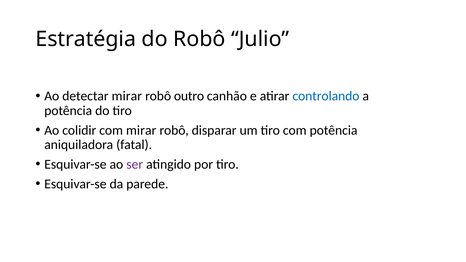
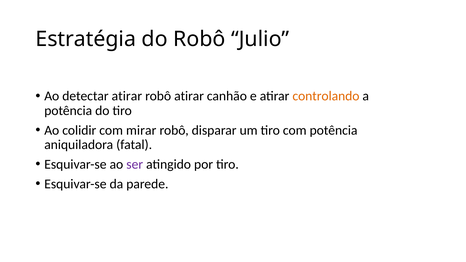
detectar mirar: mirar -> atirar
robô outro: outro -> atirar
controlando colour: blue -> orange
